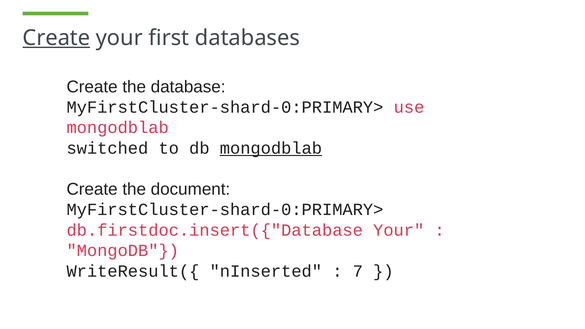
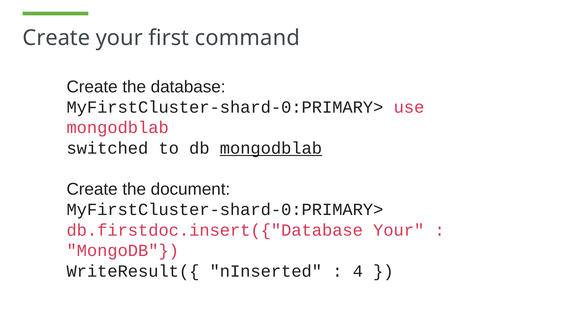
Create at (56, 38) underline: present -> none
databases: databases -> command
7: 7 -> 4
